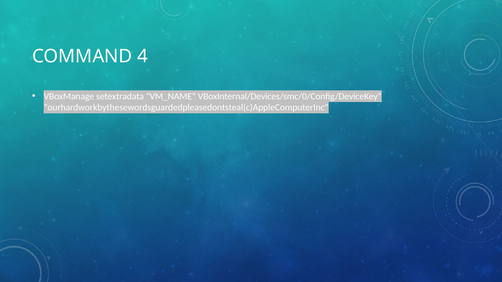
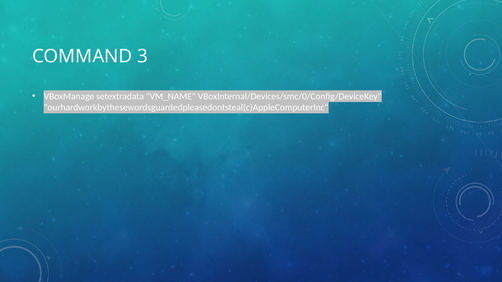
4: 4 -> 3
